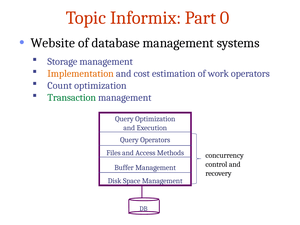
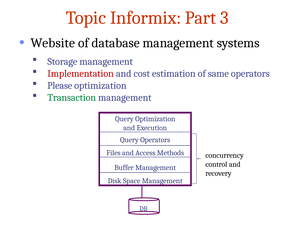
0: 0 -> 3
Implementation colour: orange -> red
work: work -> same
Count: Count -> Please
